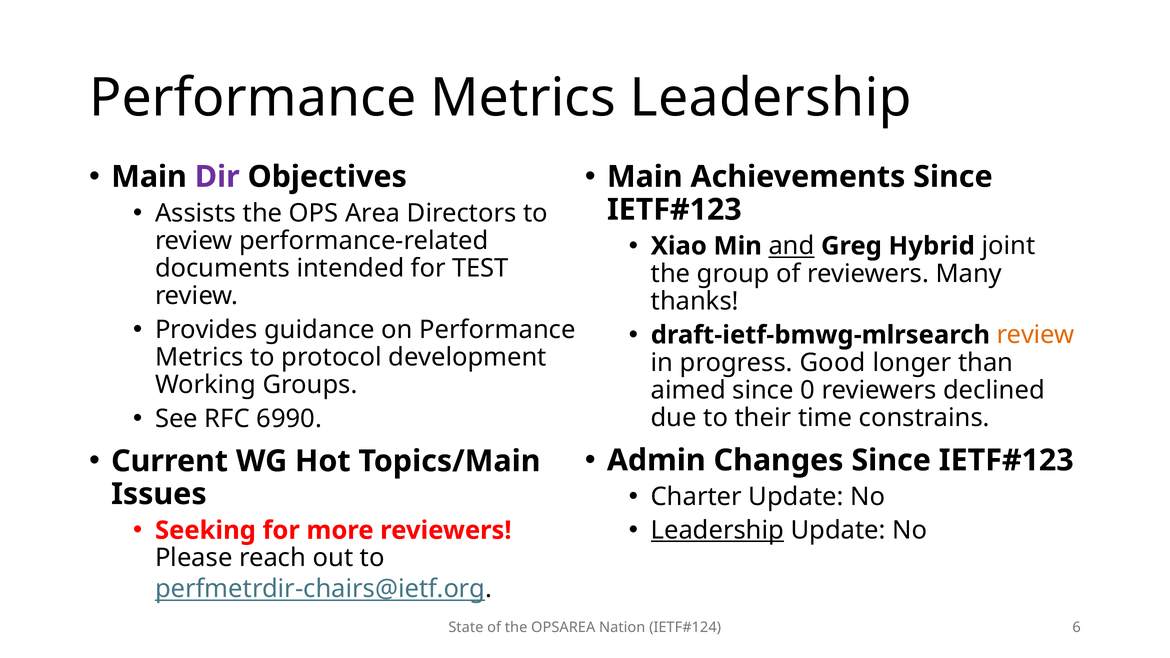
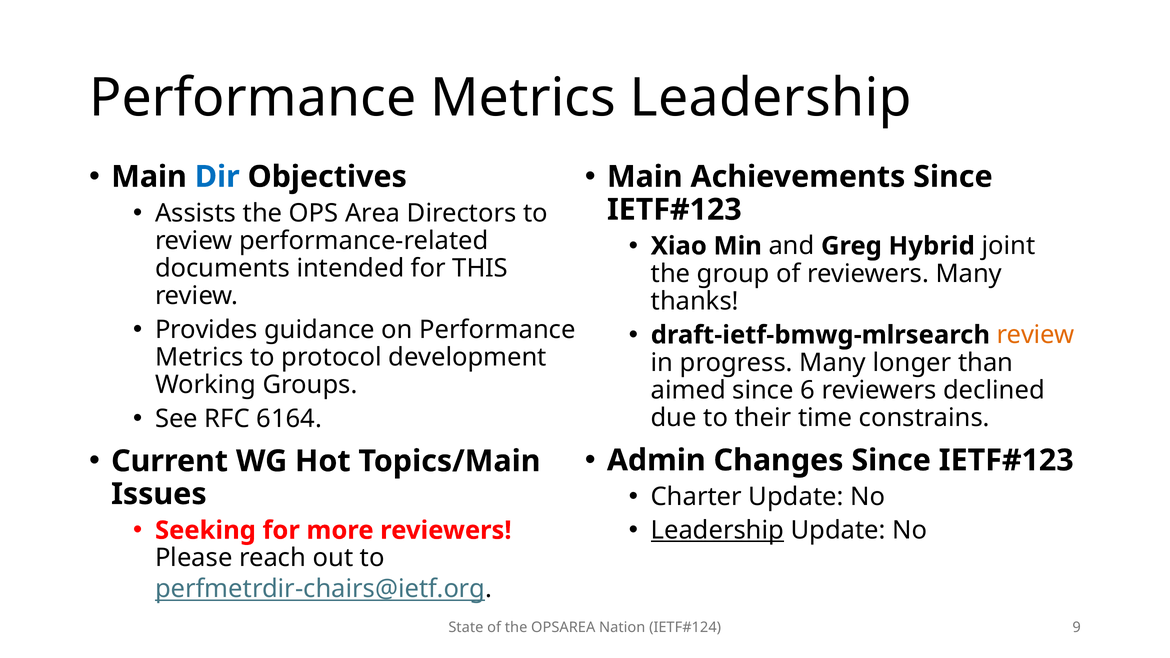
Dir colour: purple -> blue
and underline: present -> none
TEST: TEST -> THIS
progress Good: Good -> Many
0: 0 -> 6
6990: 6990 -> 6164
6: 6 -> 9
